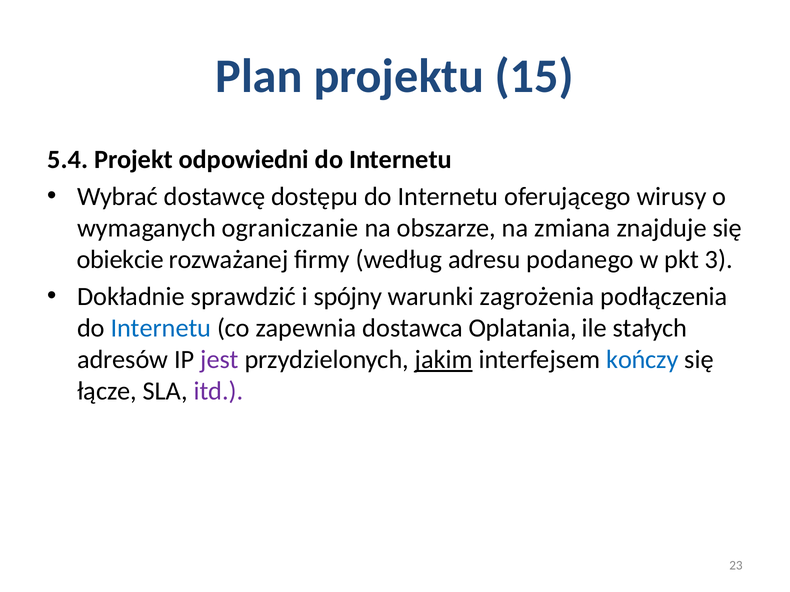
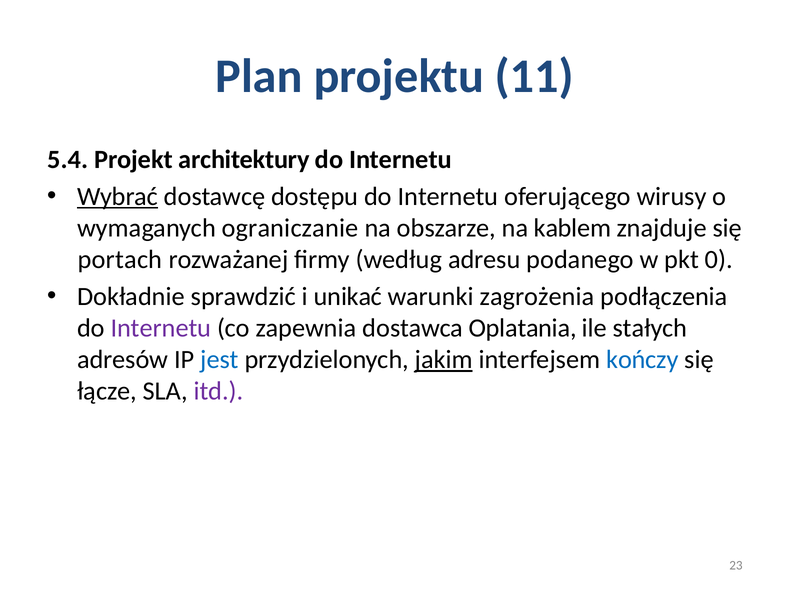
15: 15 -> 11
odpowiedni: odpowiedni -> architektury
Wybrać underline: none -> present
zmiana: zmiana -> kablem
obiekcie: obiekcie -> portach
3: 3 -> 0
spójny: spójny -> unikać
Internetu at (161, 328) colour: blue -> purple
jest colour: purple -> blue
